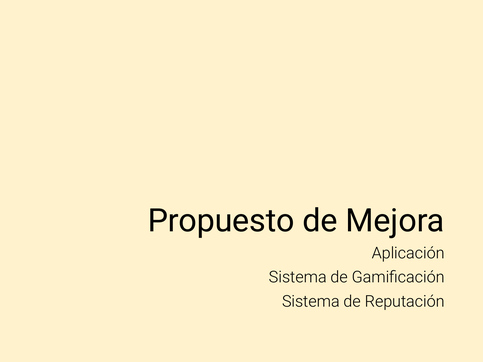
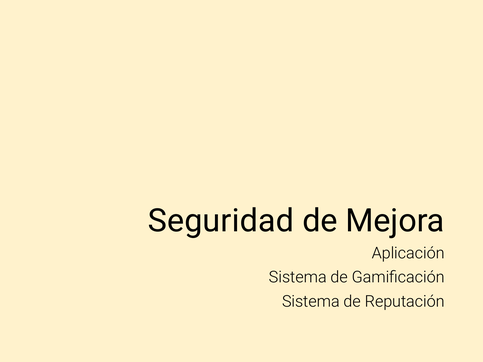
Propuesto: Propuesto -> Seguridad
